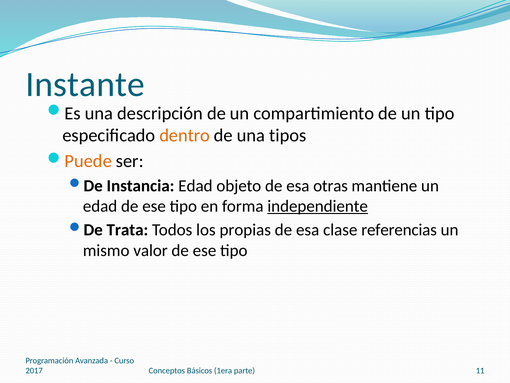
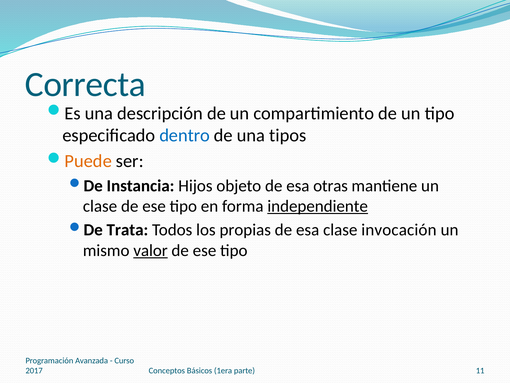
Instante: Instante -> Correcta
dentro colour: orange -> blue
Instancia Edad: Edad -> Hijos
edad at (100, 206): edad -> clase
referencias: referencias -> invocación
valor underline: none -> present
